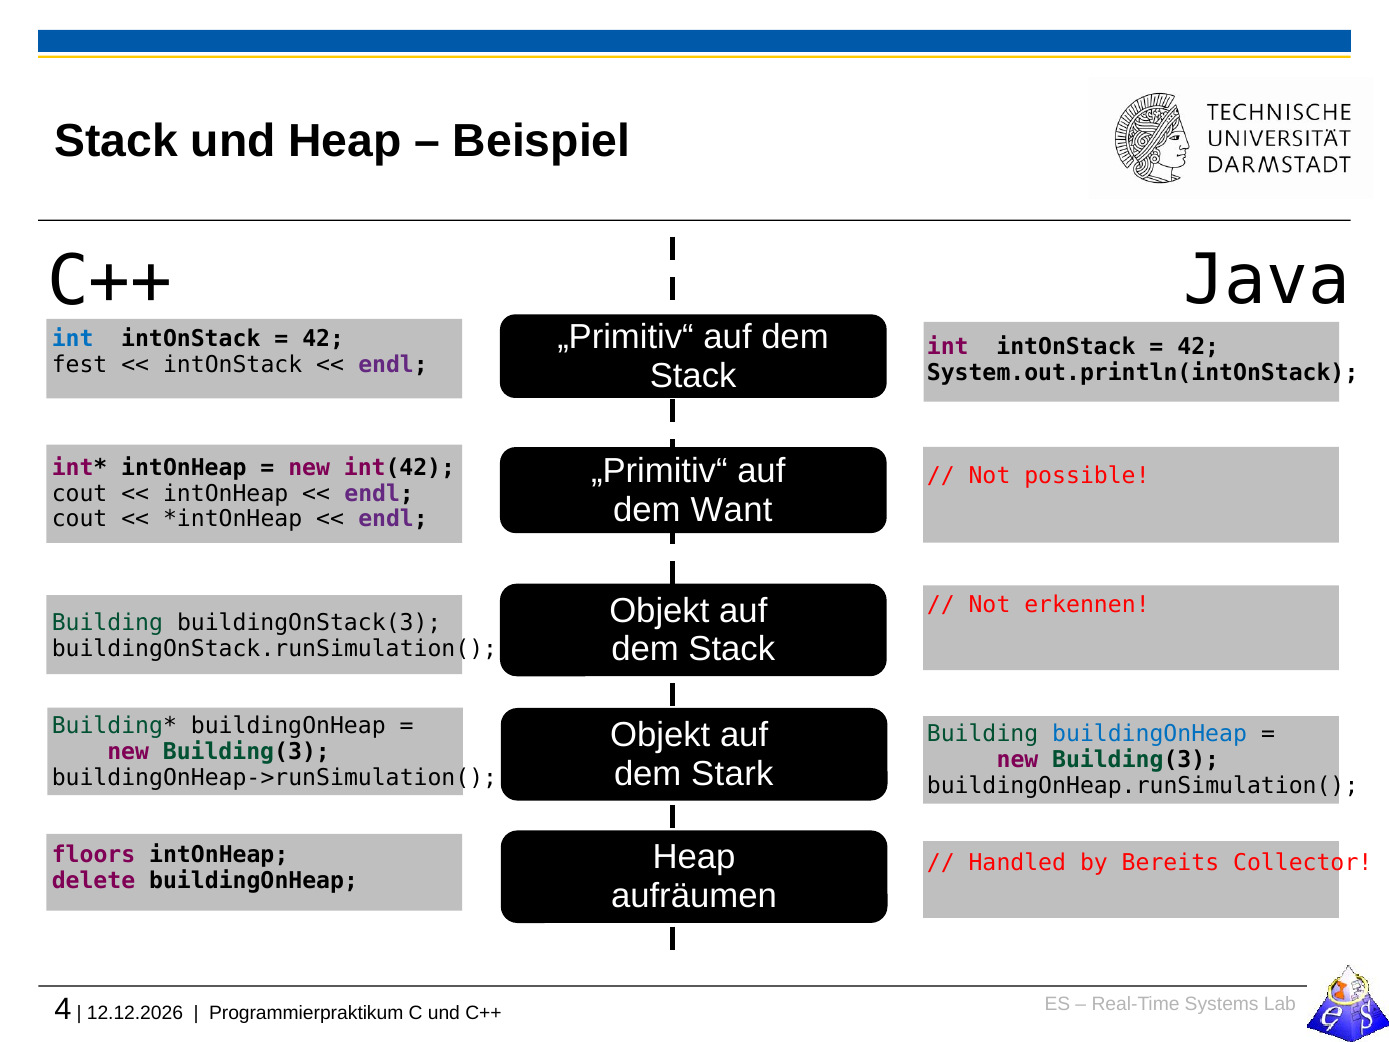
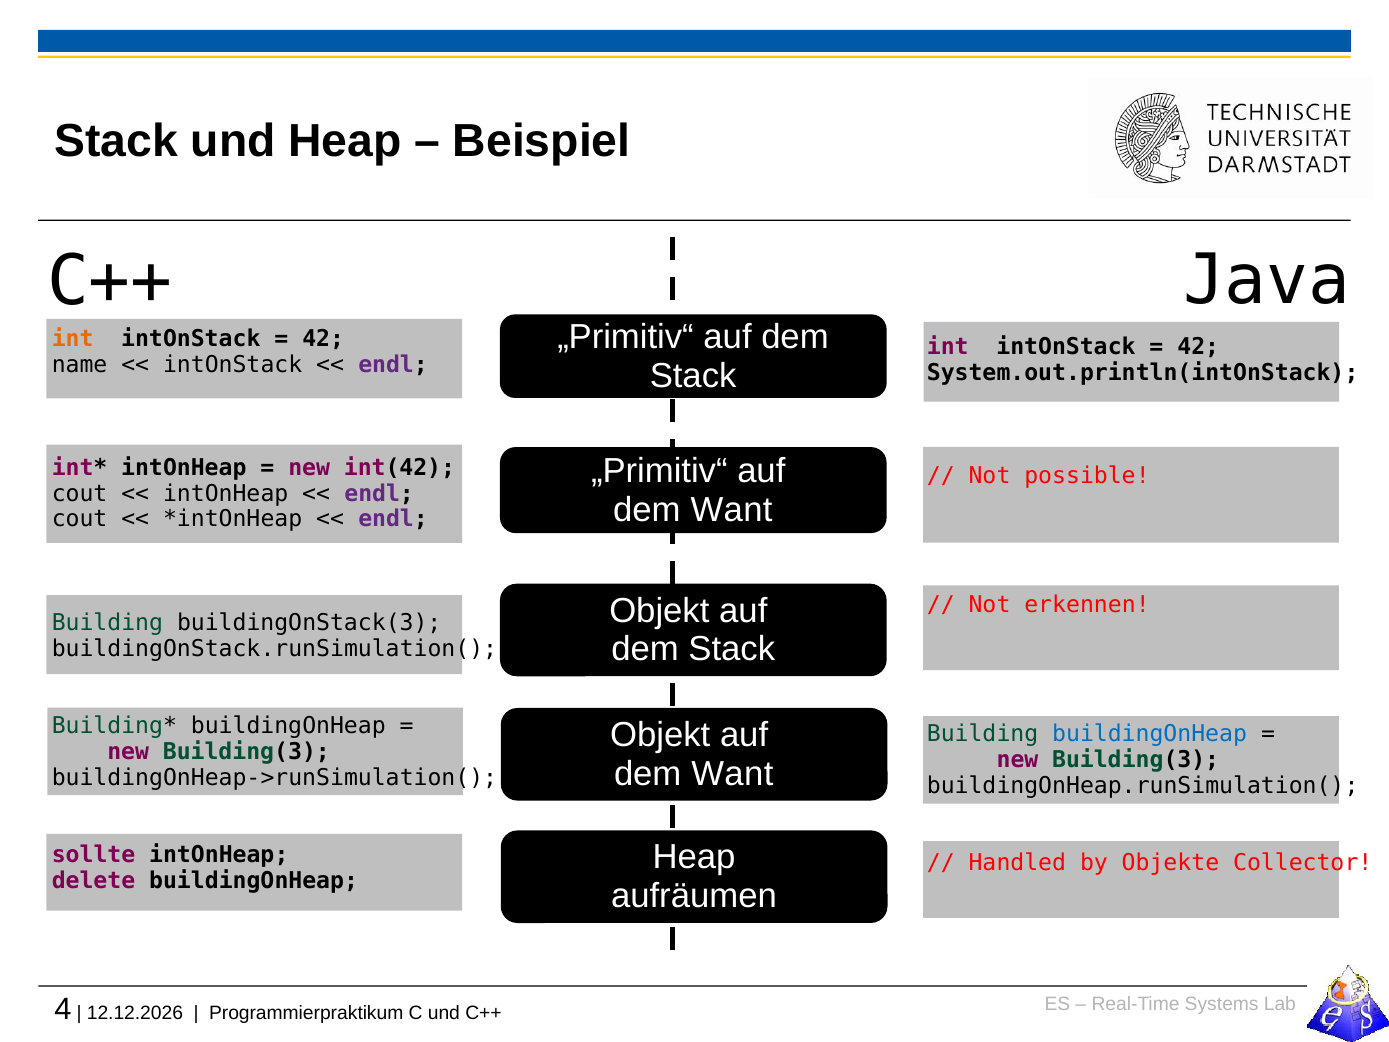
int at (73, 339) colour: blue -> orange
fest: fest -> name
Stark at (732, 774): Stark -> Want
floors: floors -> sollte
Bereits: Bereits -> Objekte
